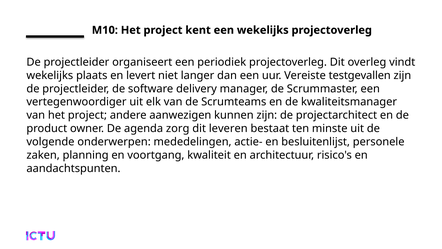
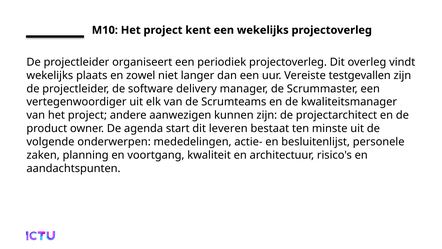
levert: levert -> zowel
zorg: zorg -> start
